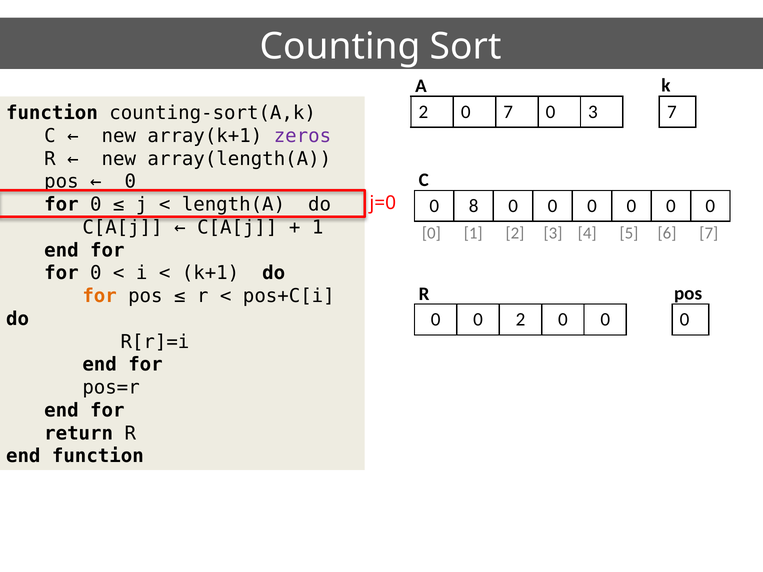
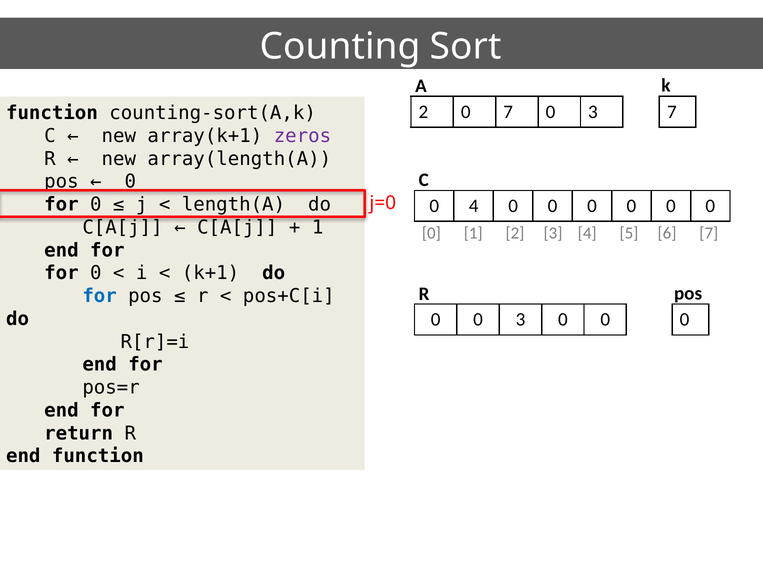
0 8: 8 -> 4
for at (100, 296) colour: orange -> blue
0 0 2: 2 -> 3
